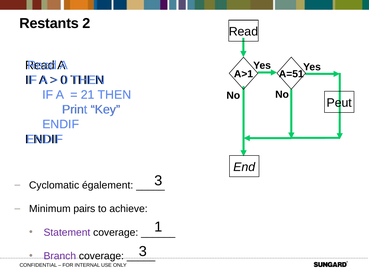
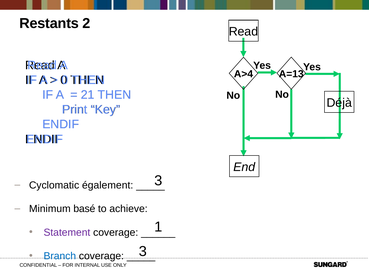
A=51: A=51 -> A=13
A>1: A>1 -> A>4
Peut: Peut -> Déjà
pairs: pairs -> basé
Branch colour: purple -> blue
